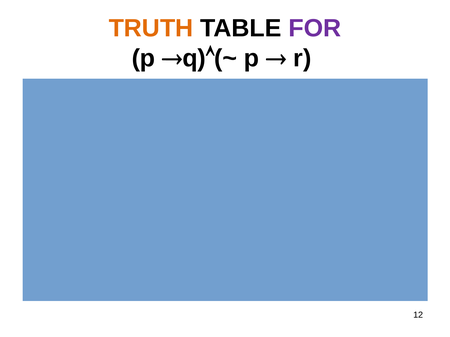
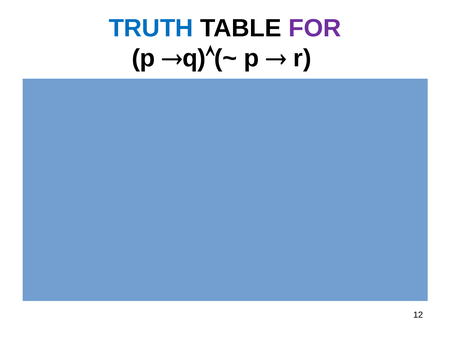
TRUTH colour: orange -> blue
